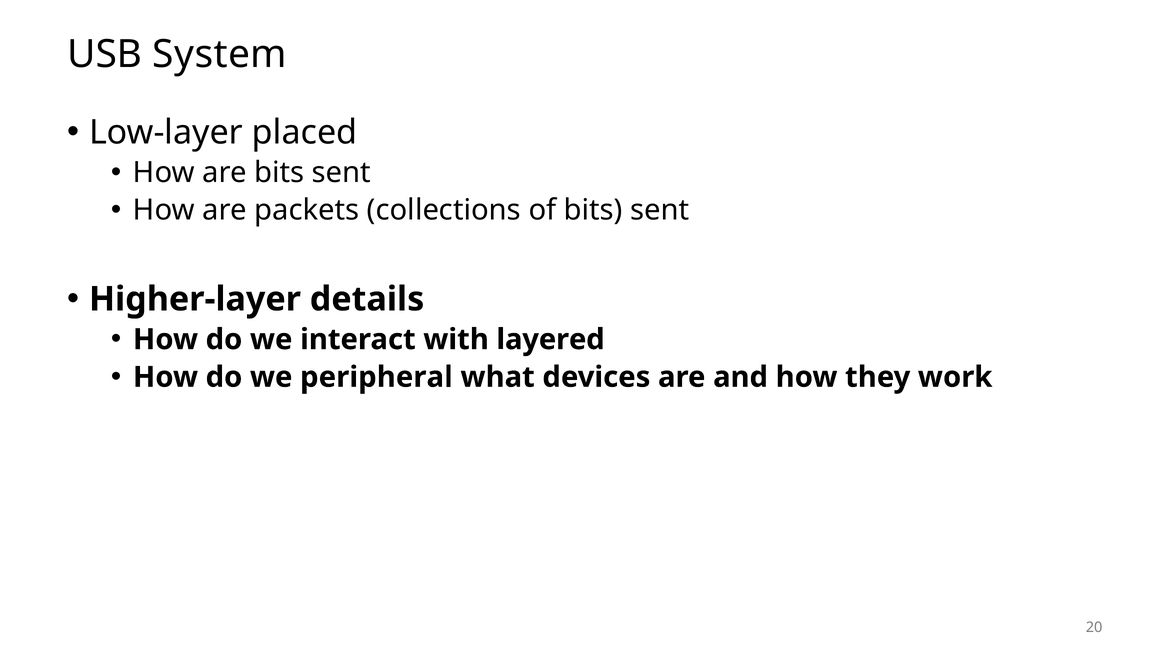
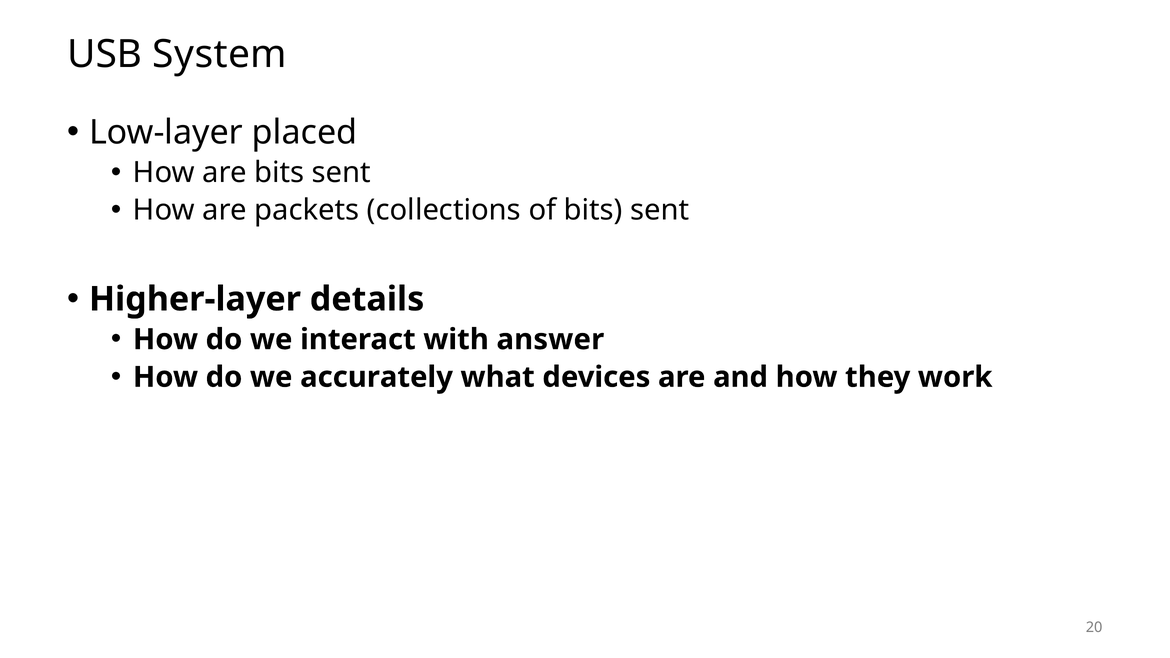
layered: layered -> answer
peripheral: peripheral -> accurately
